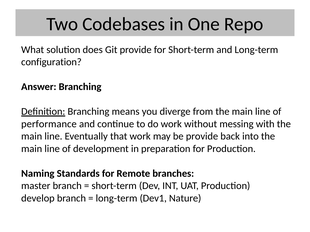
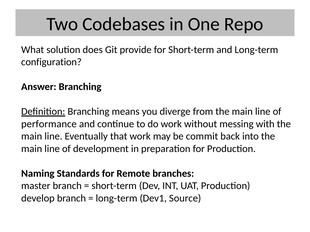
be provide: provide -> commit
Nature: Nature -> Source
